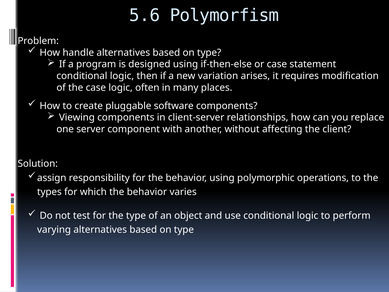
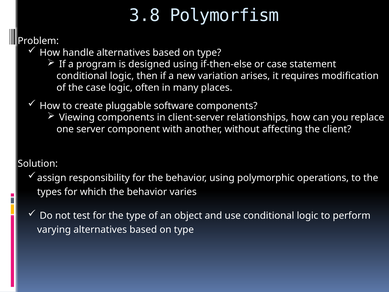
5.6: 5.6 -> 3.8
